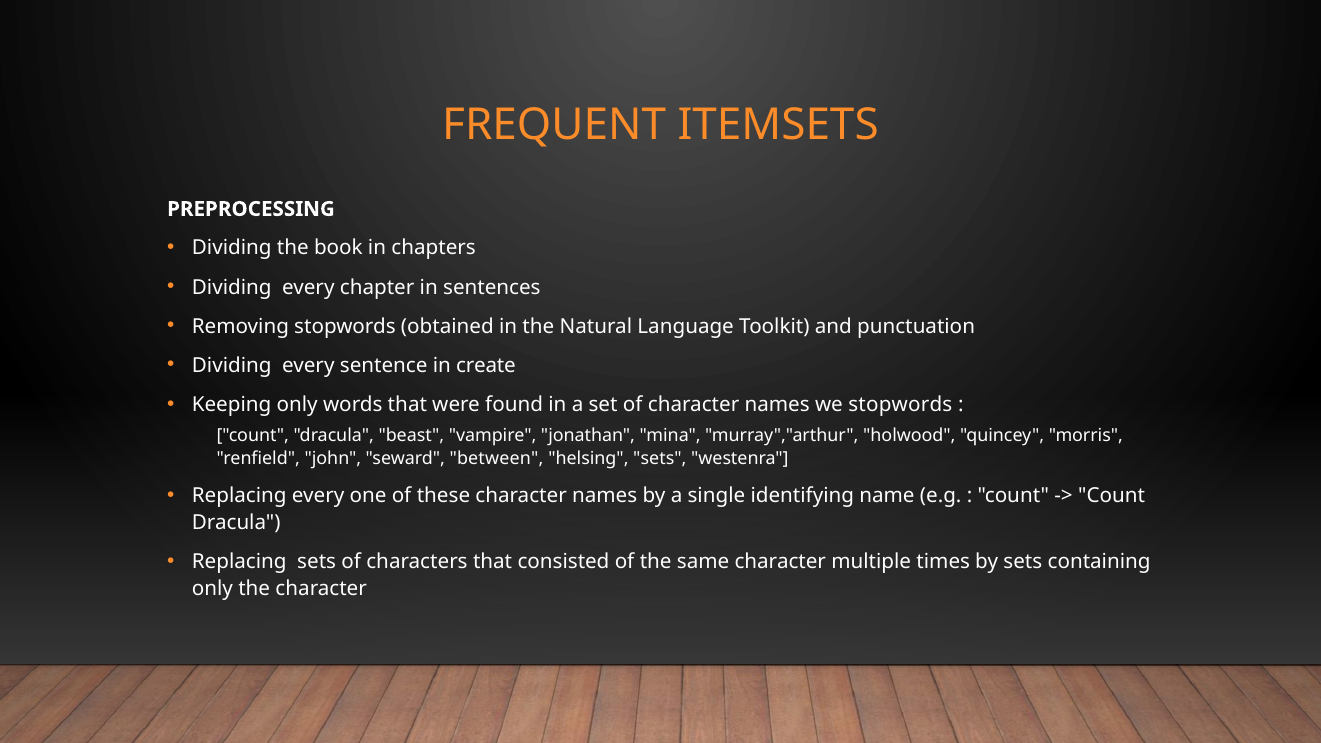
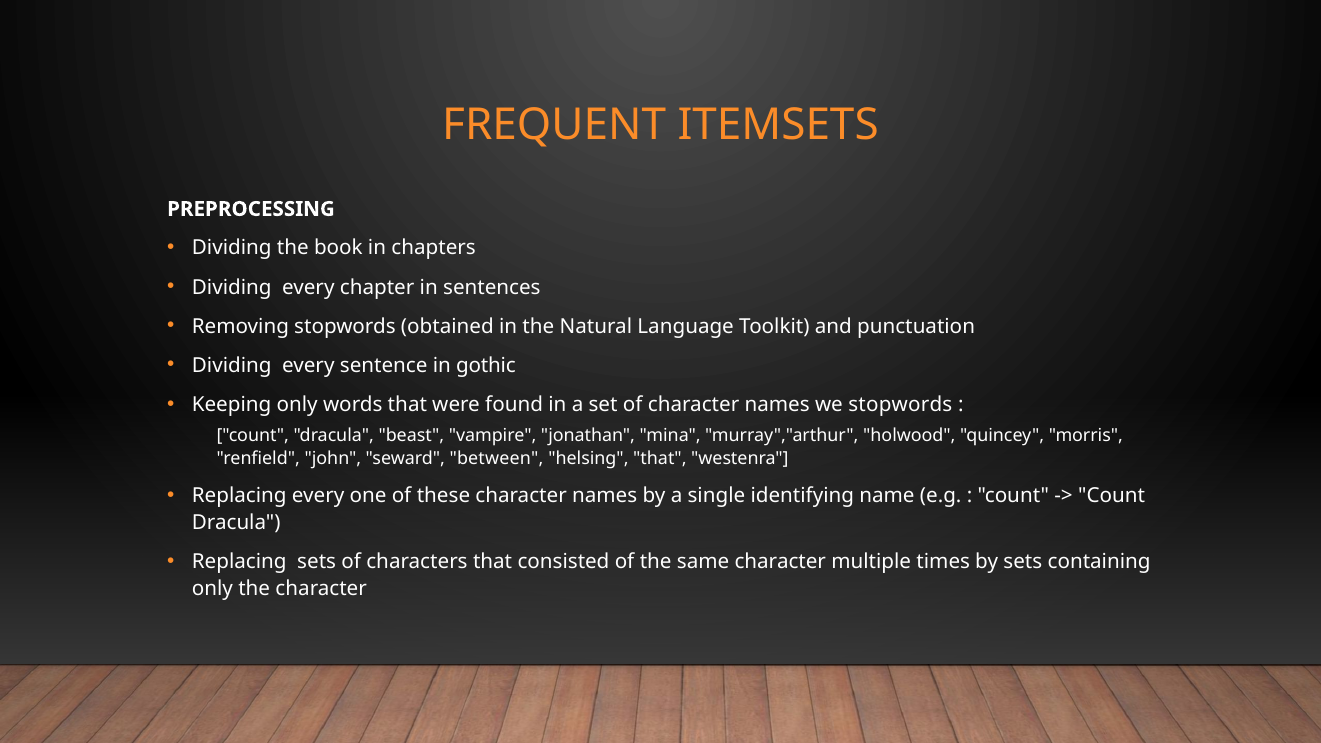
create: create -> gothic
helsing sets: sets -> that
